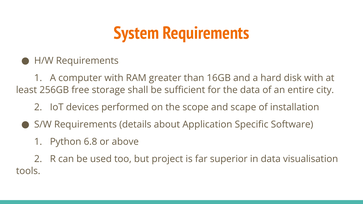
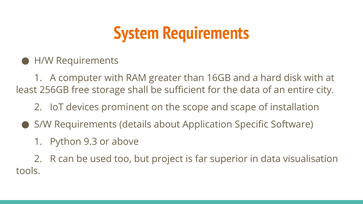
performed: performed -> prominent
6.8: 6.8 -> 9.3
